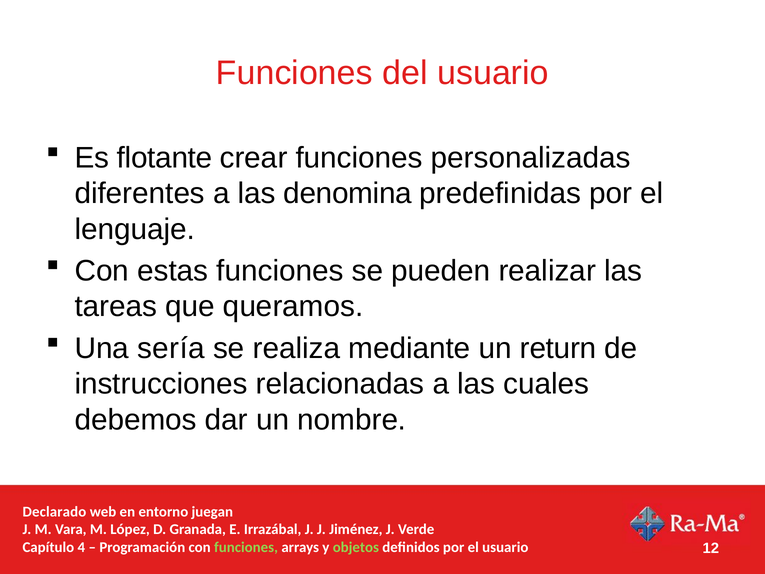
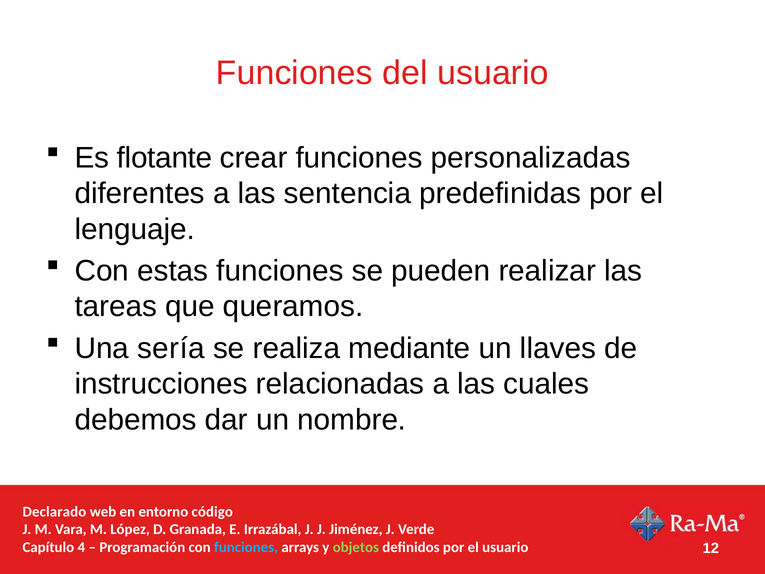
denomina: denomina -> sentencia
return: return -> llaves
juegan: juegan -> código
funciones at (246, 547) colour: light green -> light blue
